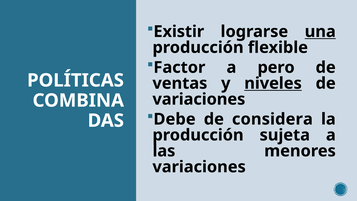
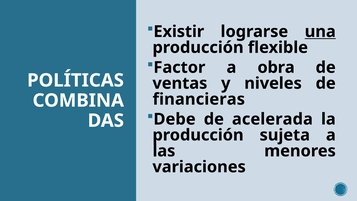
pero: pero -> obra
niveles underline: present -> none
variaciones at (199, 99): variaciones -> financieras
considera: considera -> acelerada
